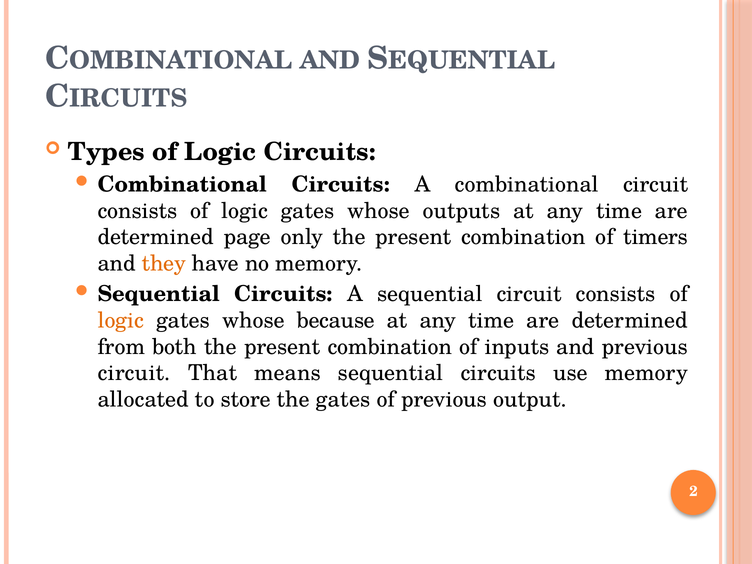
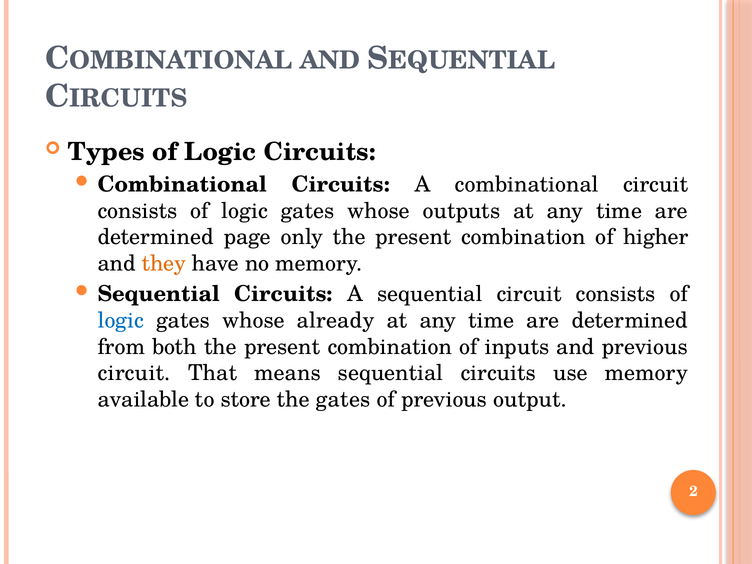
timers: timers -> higher
logic at (121, 320) colour: orange -> blue
because: because -> already
allocated: allocated -> available
